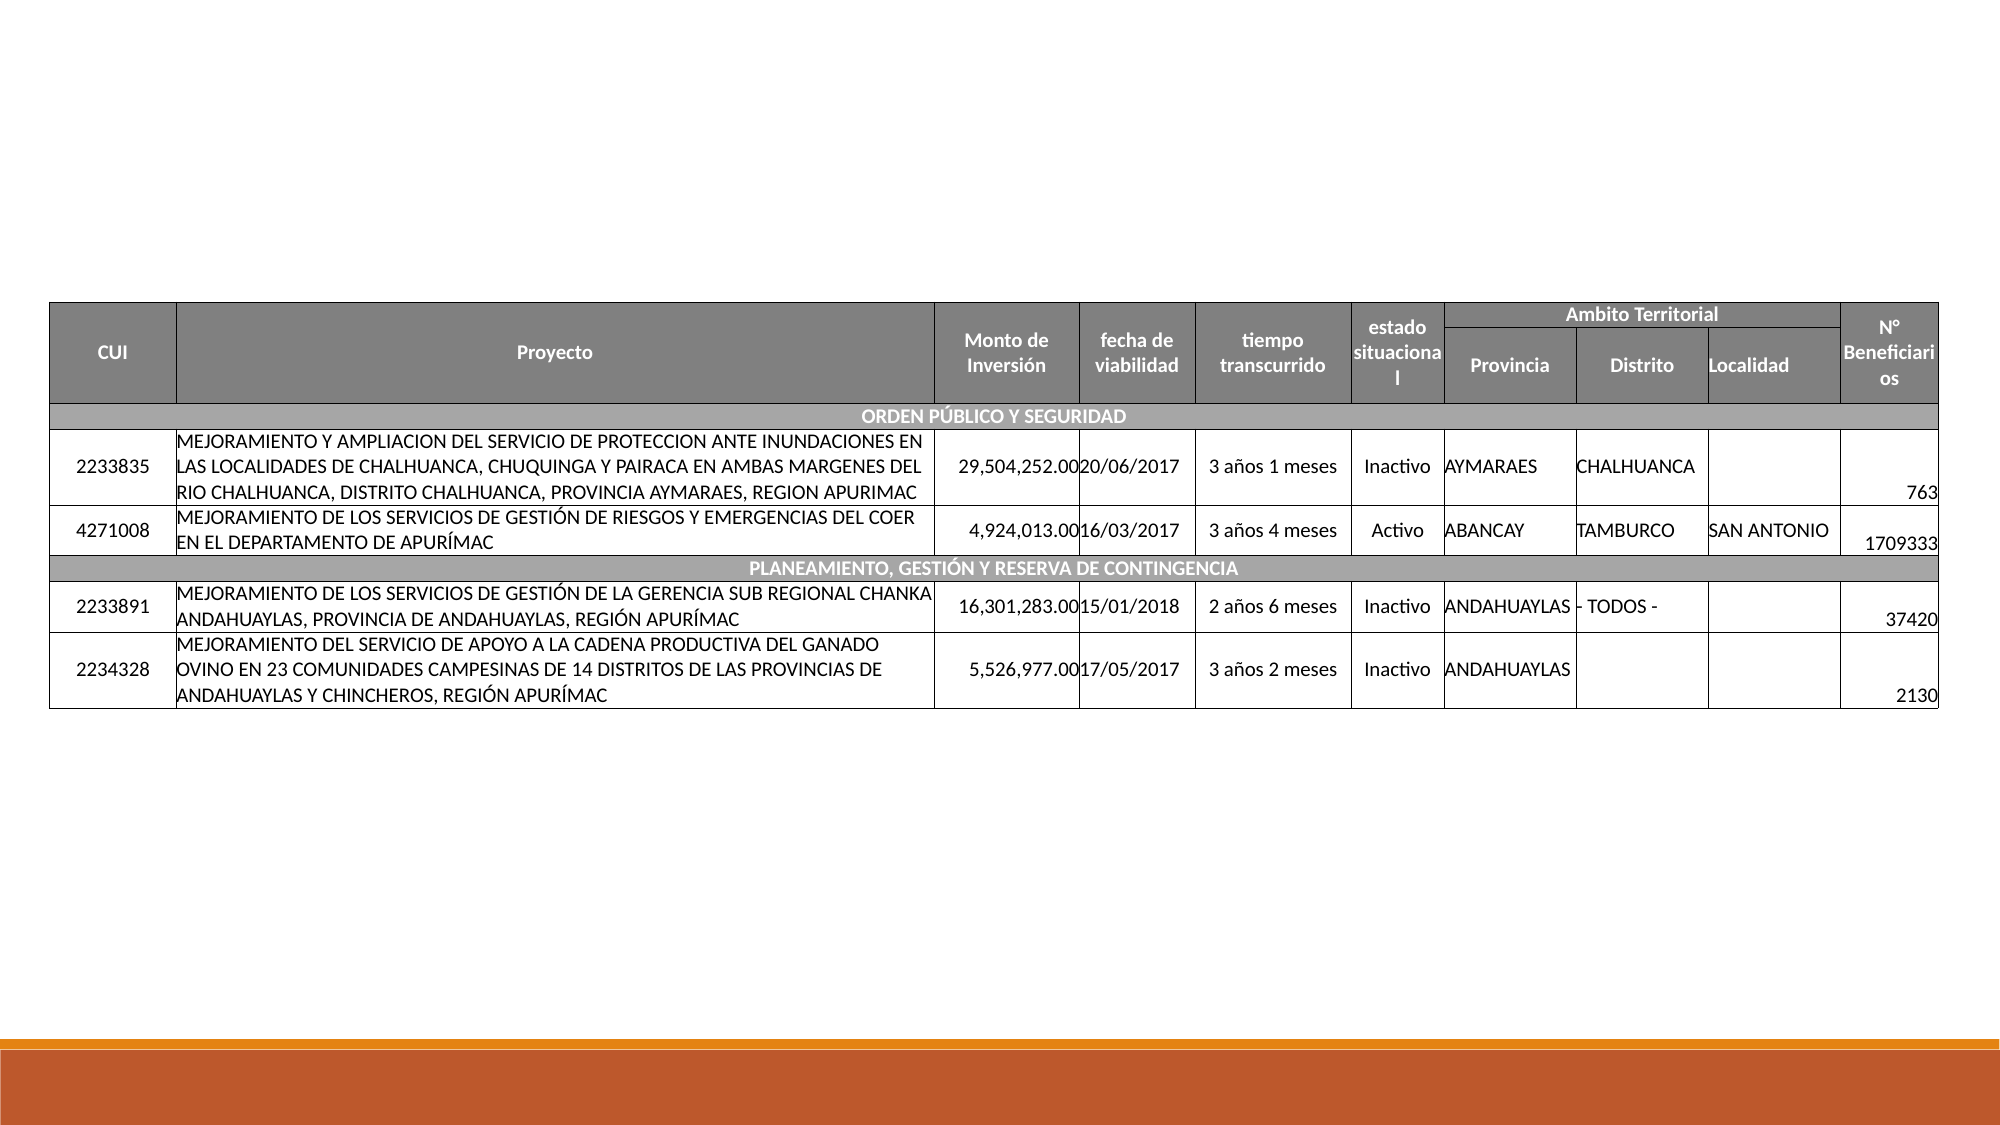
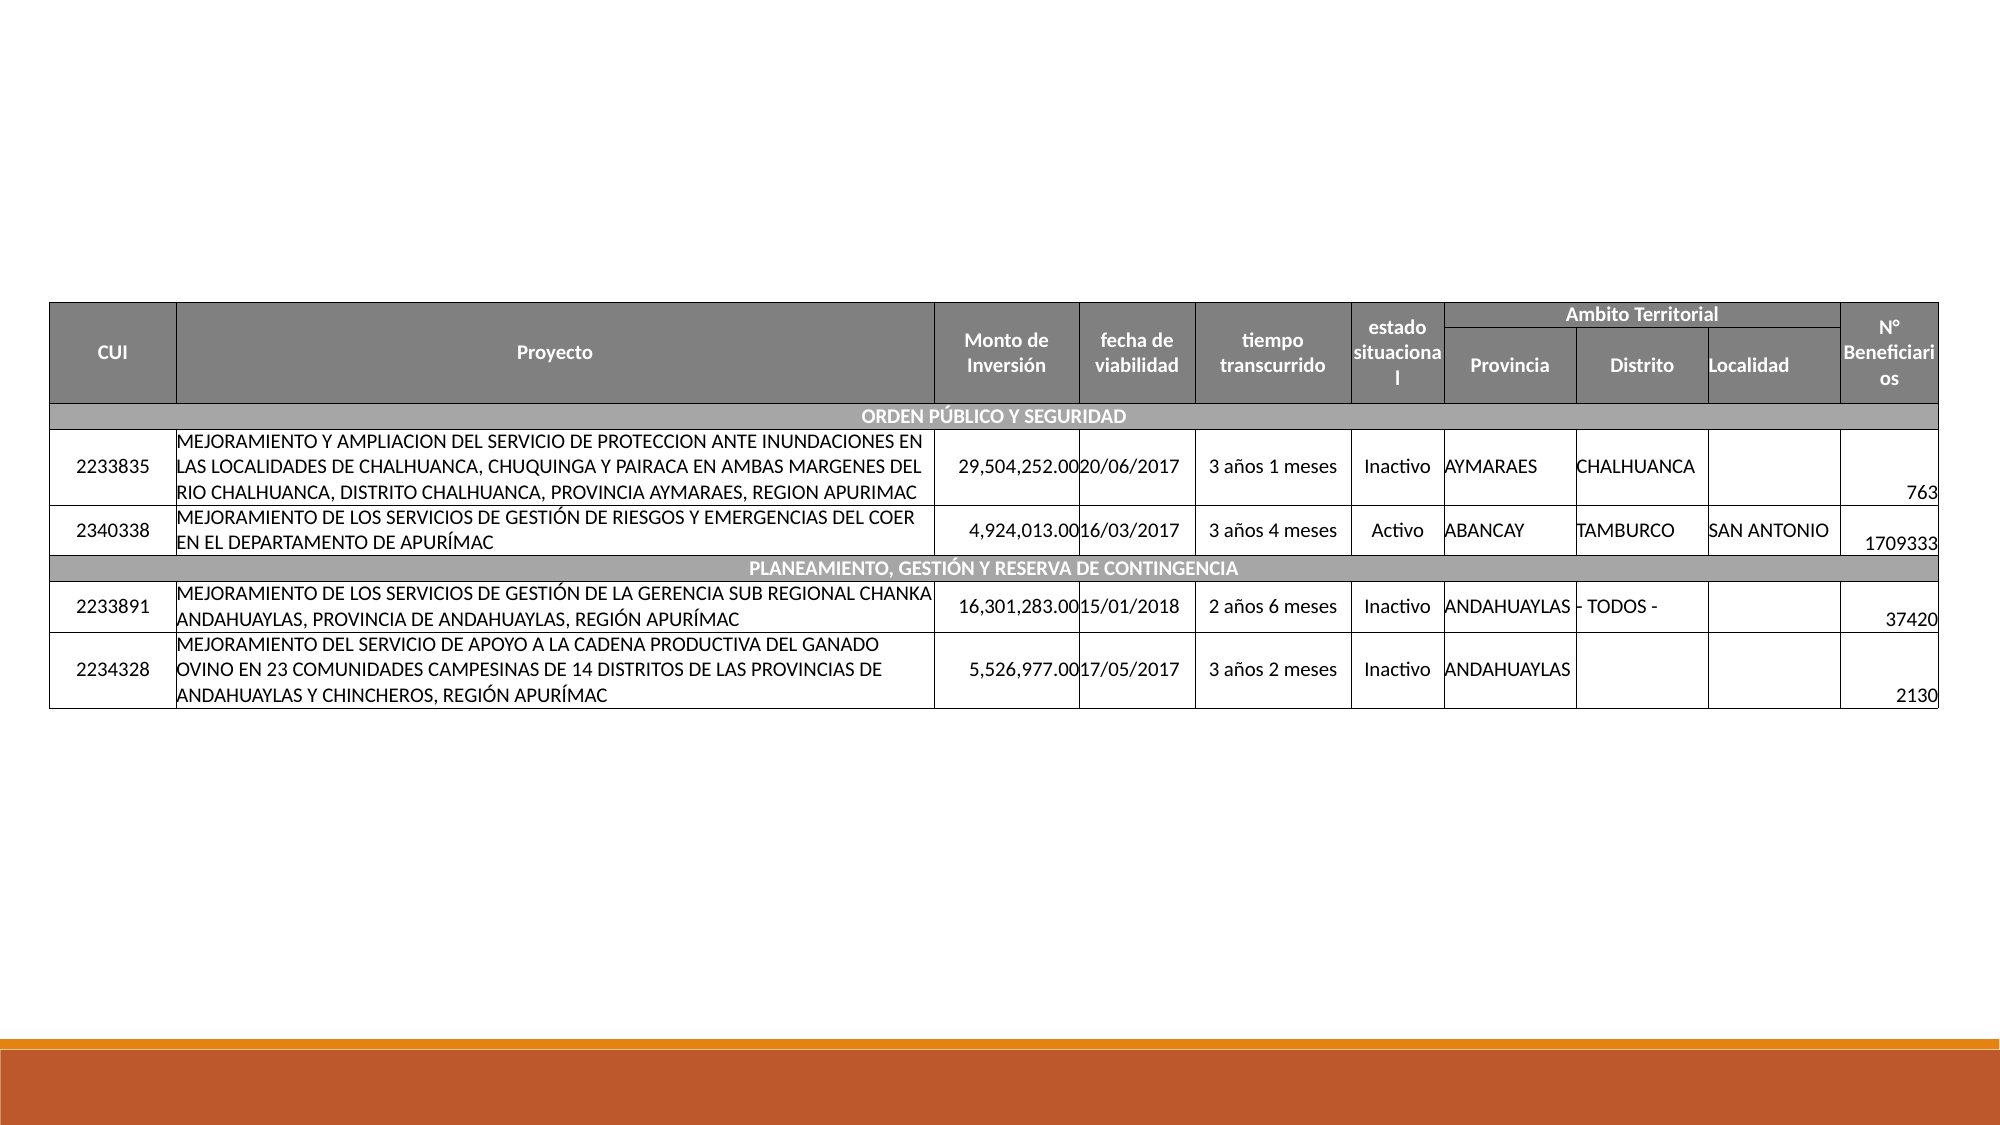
4271008: 4271008 -> 2340338
